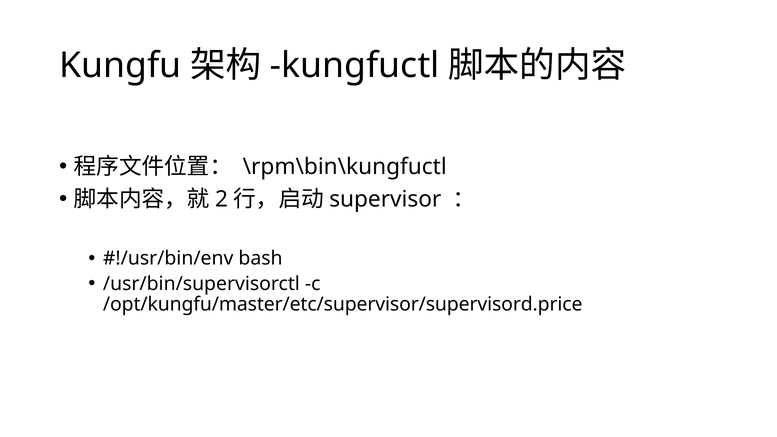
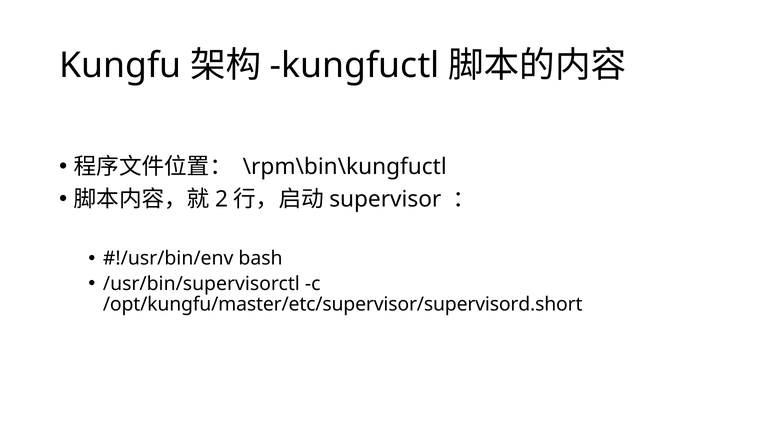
/opt/kungfu/master/etc/supervisor/supervisord.price: /opt/kungfu/master/etc/supervisor/supervisord.price -> /opt/kungfu/master/etc/supervisor/supervisord.short
